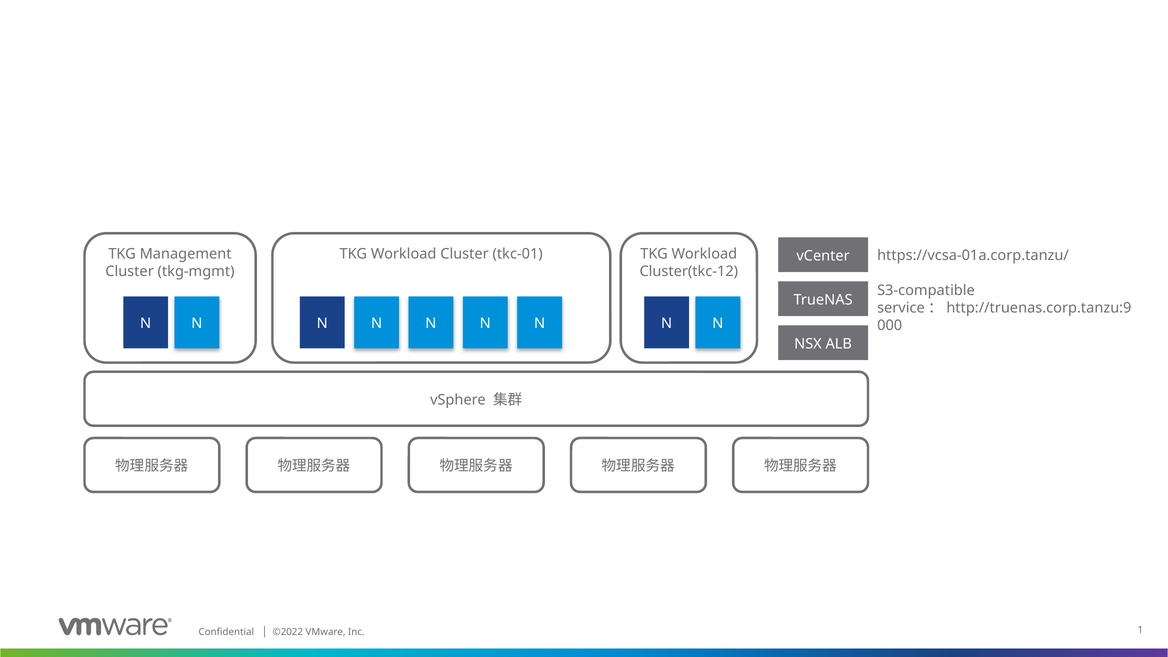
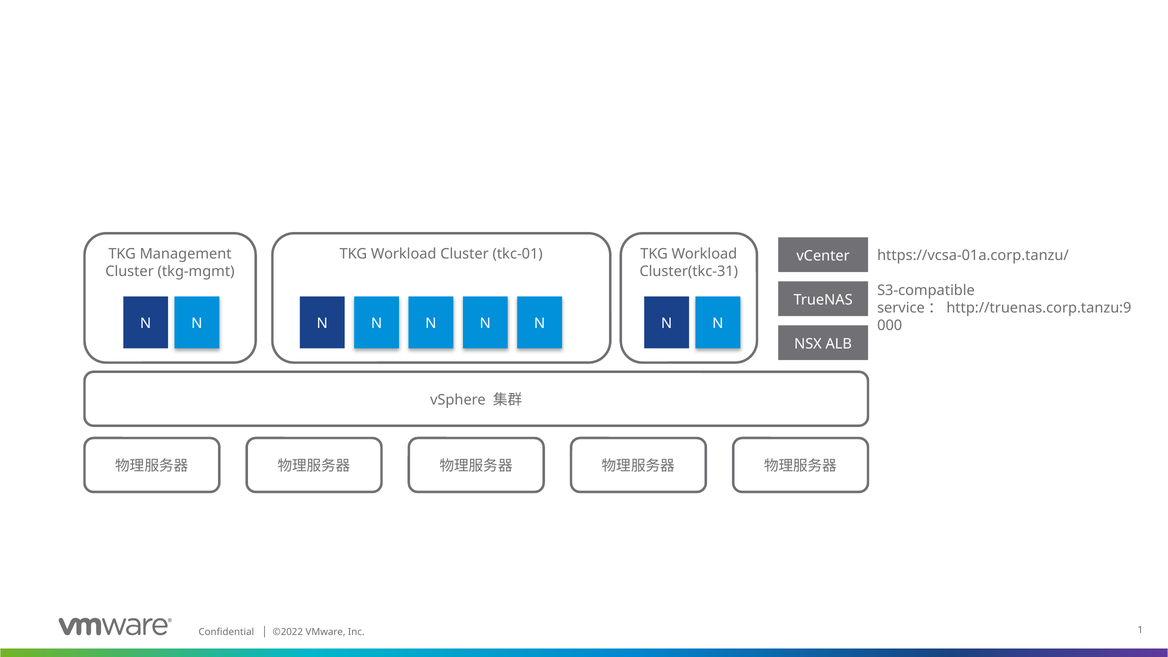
Cluster(tkc-12: Cluster(tkc-12 -> Cluster(tkc-31
